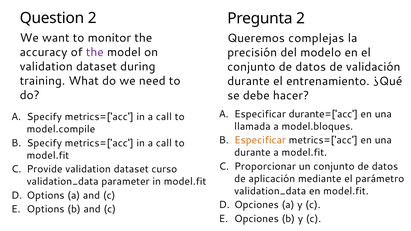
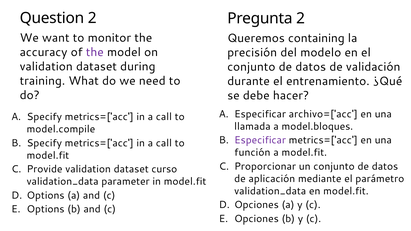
complejas: complejas -> containing
durante=['acc: durante=['acc -> archivo=['acc
Especificar at (260, 140) colour: orange -> purple
durante at (252, 153): durante -> función
